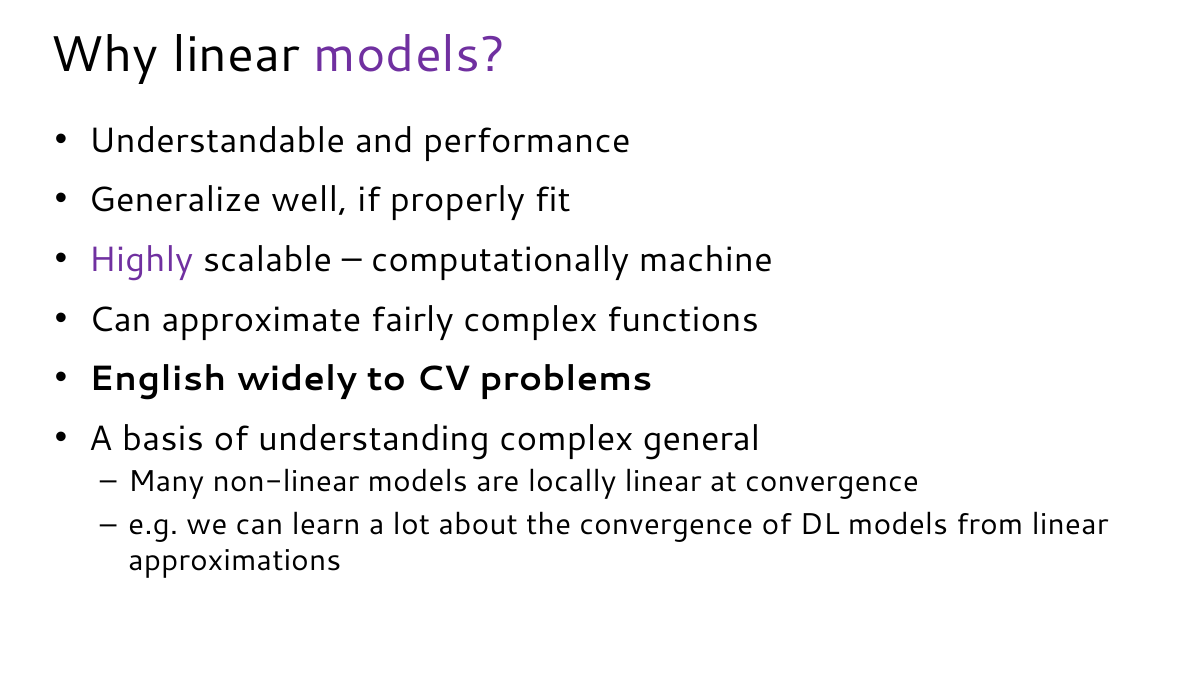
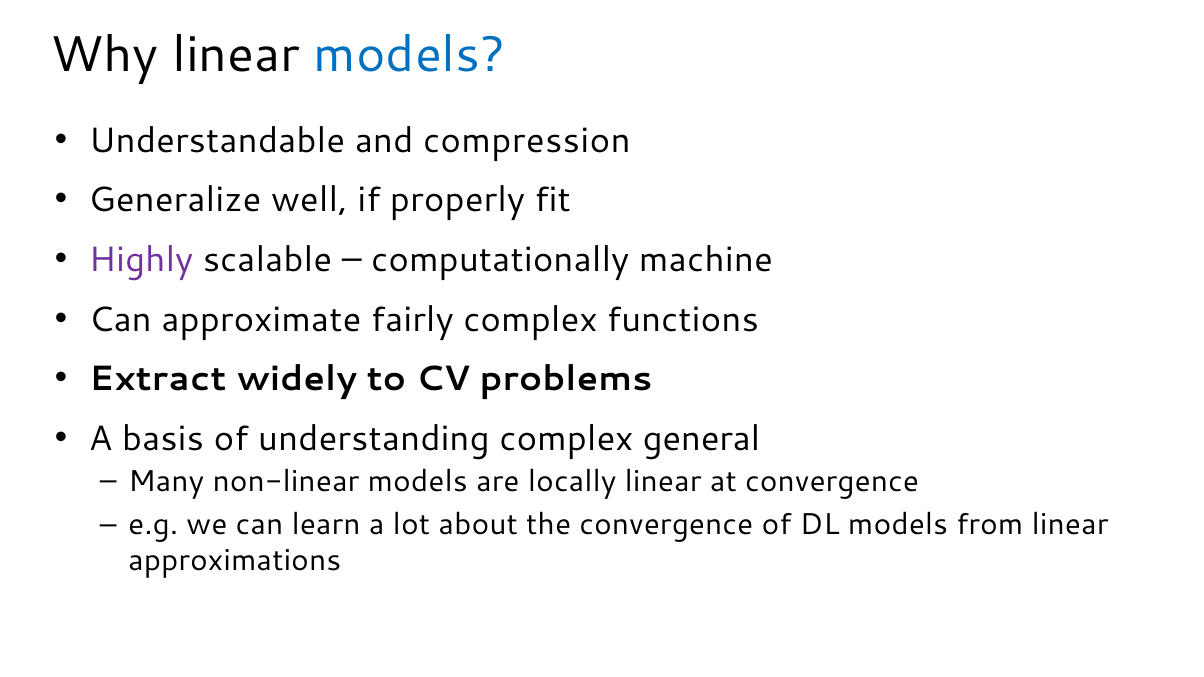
models at (410, 55) colour: purple -> blue
performance: performance -> compression
English: English -> Extract
